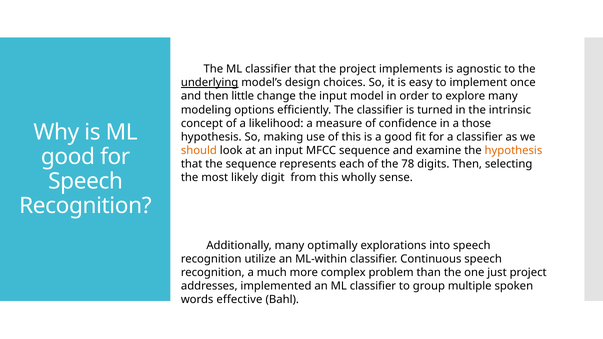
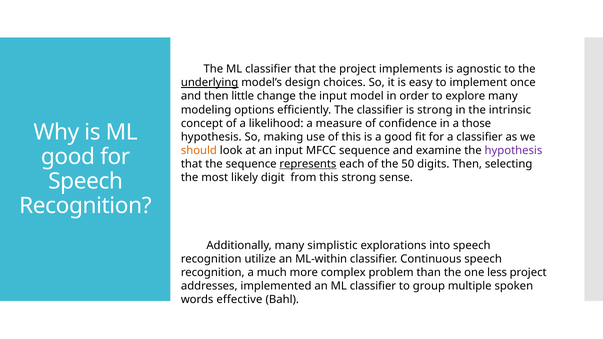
is turned: turned -> strong
hypothesis at (513, 151) colour: orange -> purple
represents underline: none -> present
78: 78 -> 50
this wholly: wholly -> strong
optimally: optimally -> simplistic
just: just -> less
